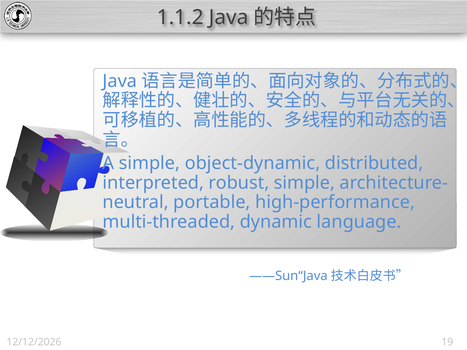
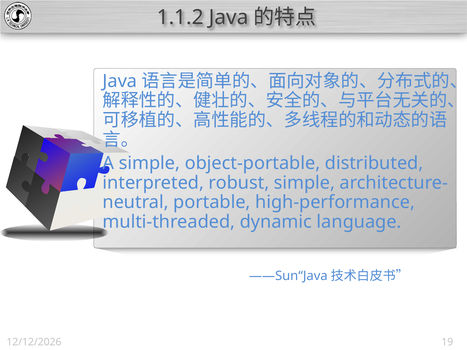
object-dynamic: object-dynamic -> object-portable
